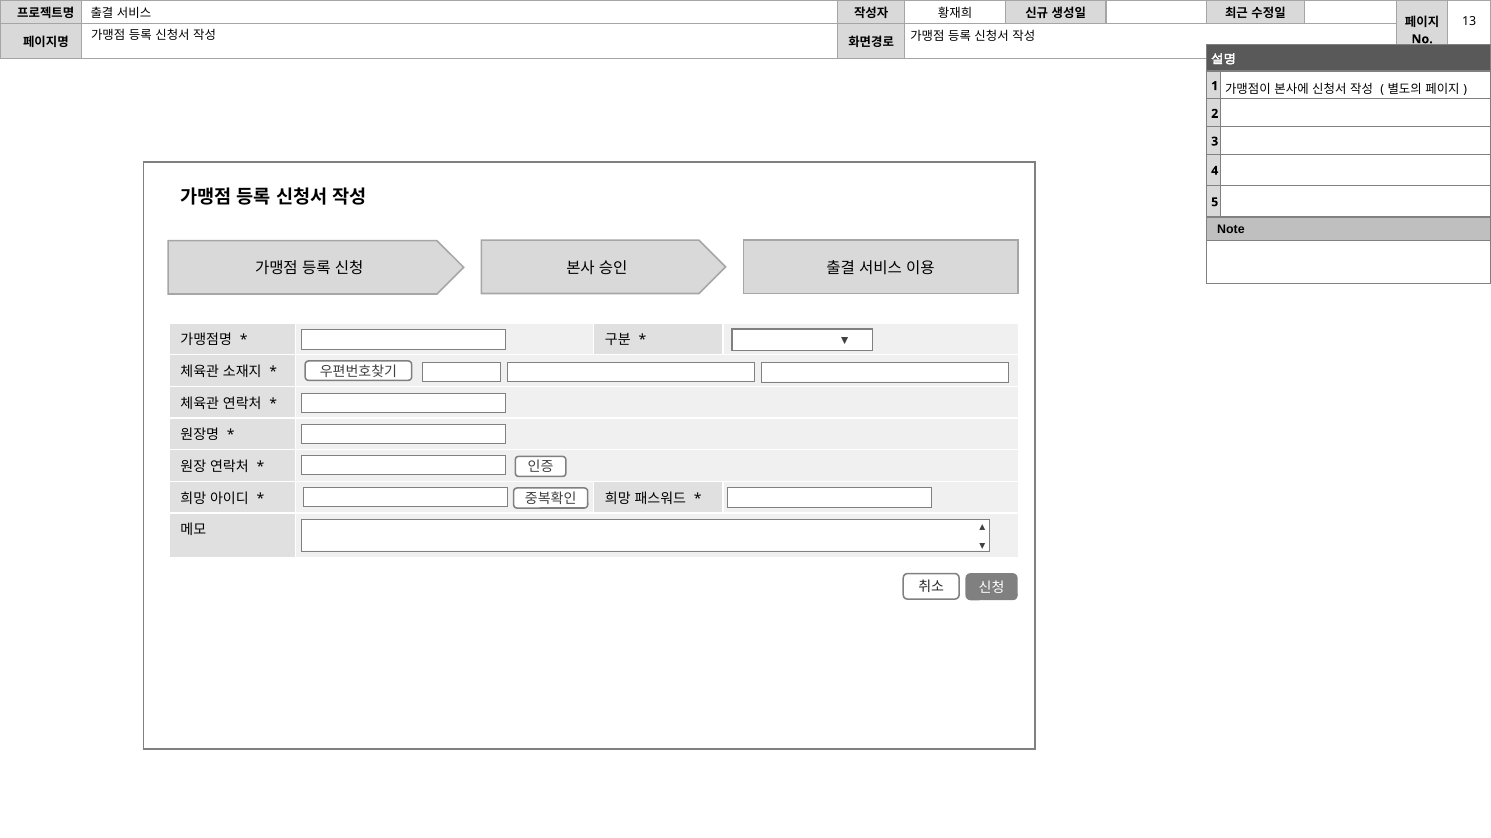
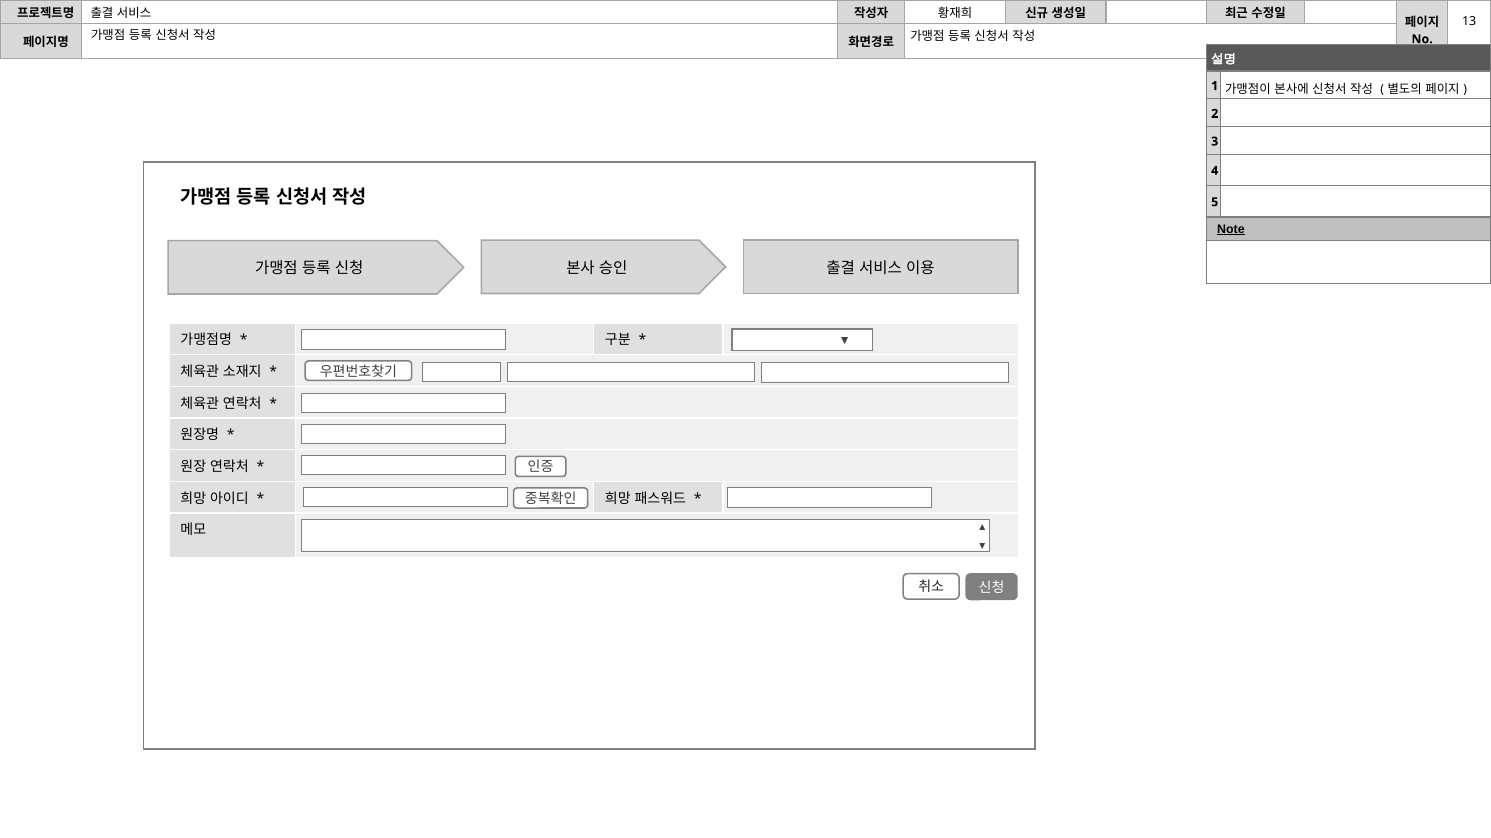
Note underline: none -> present
